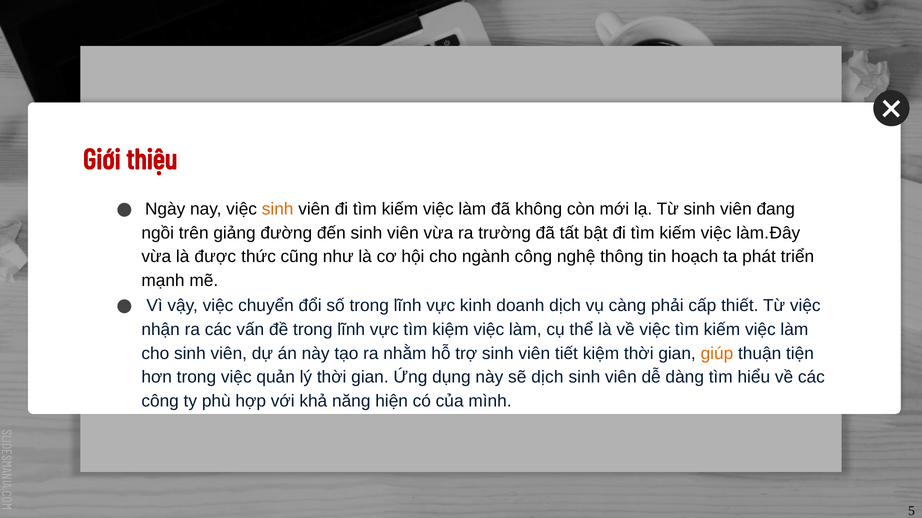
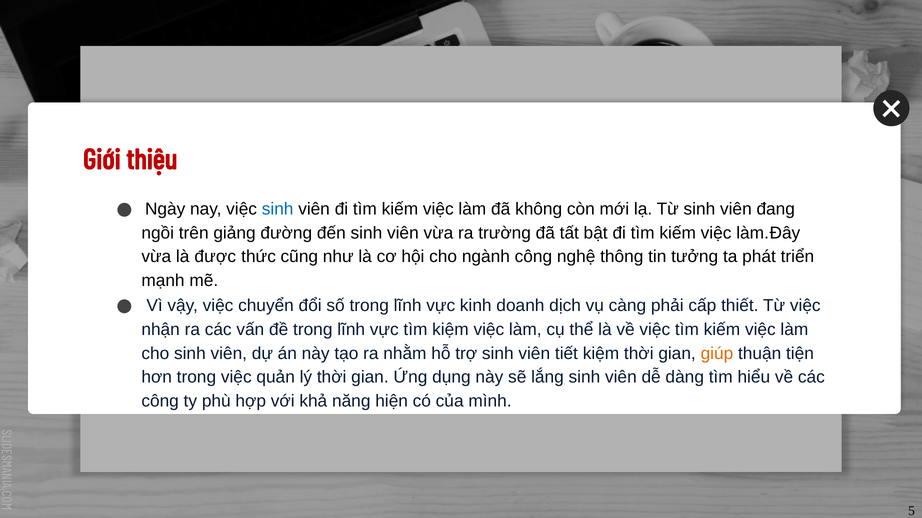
sinh at (278, 209) colour: orange -> blue
hoạch: hoạch -> tưởng
sẽ dịch: dịch -> lắng
